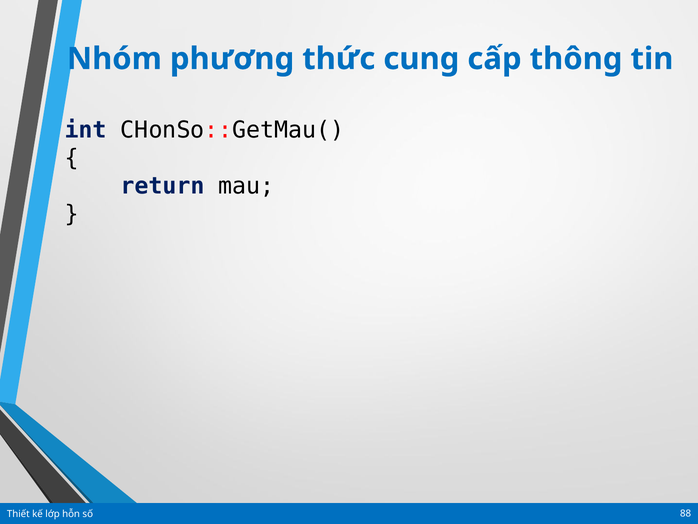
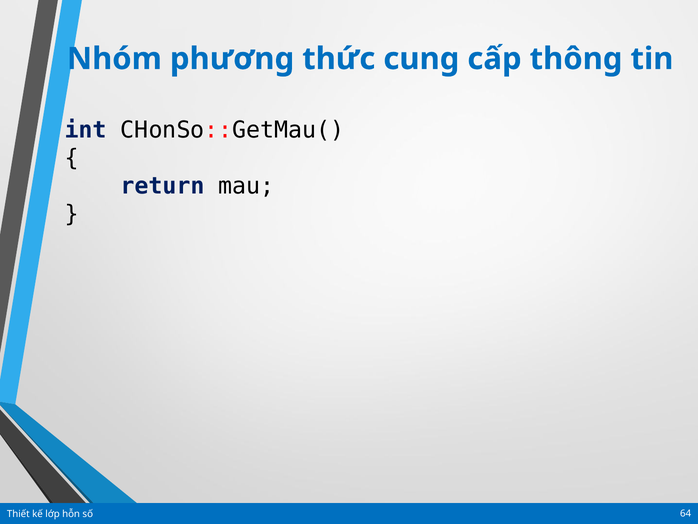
88: 88 -> 64
